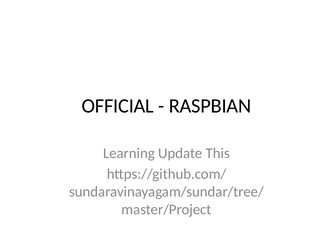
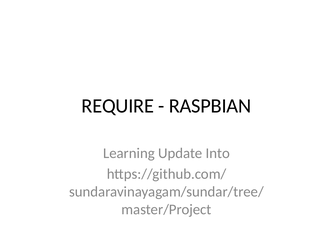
OFFICIAL: OFFICIAL -> REQUIRE
This: This -> Into
